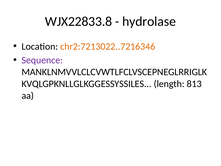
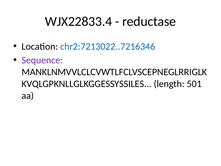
WJX22833.8: WJX22833.8 -> WJX22833.4
hydrolase: hydrolase -> reductase
chr2:7213022..7216346 colour: orange -> blue
813: 813 -> 501
